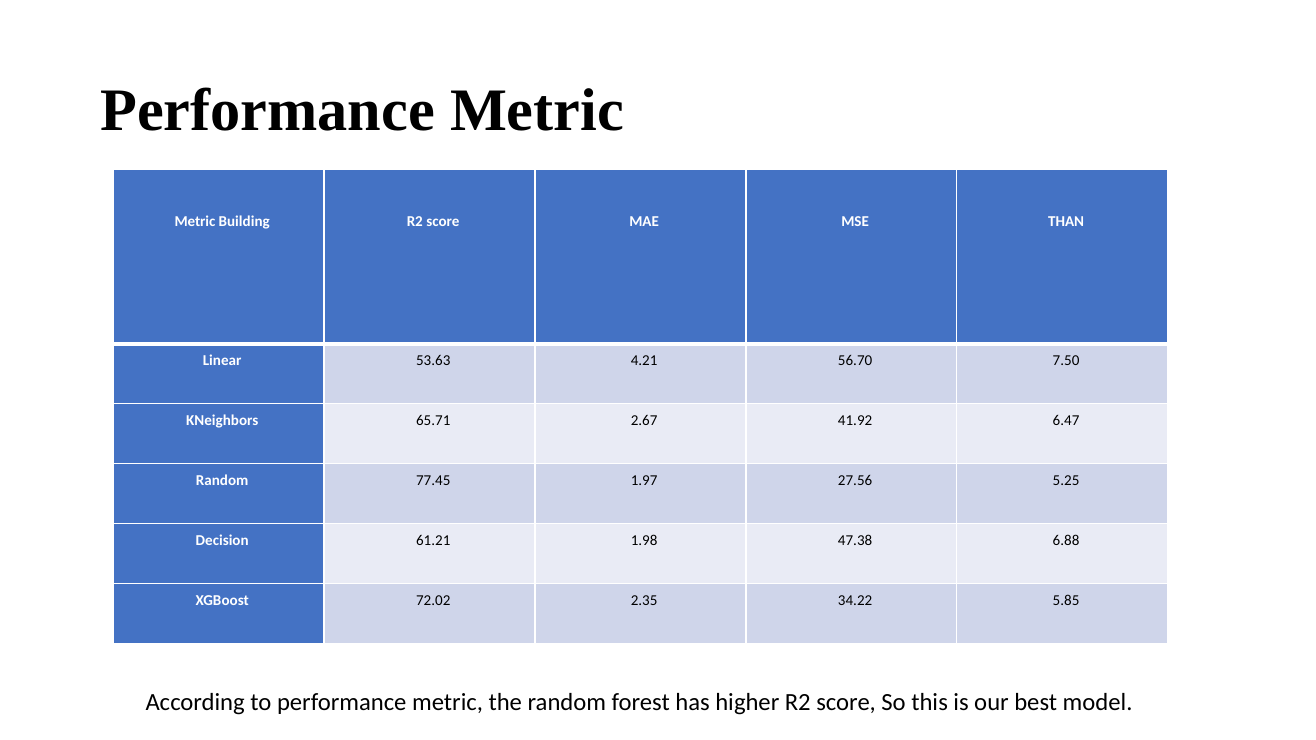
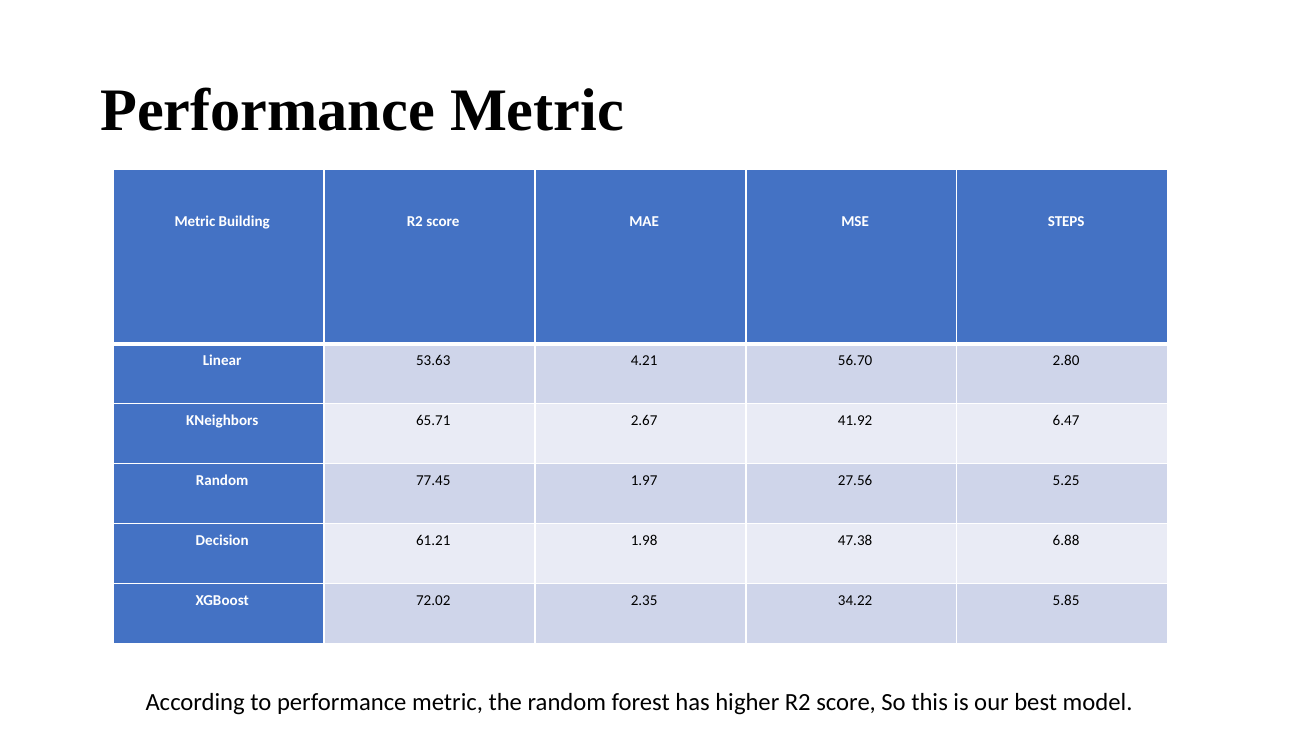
THAN: THAN -> STEPS
7.50: 7.50 -> 2.80
